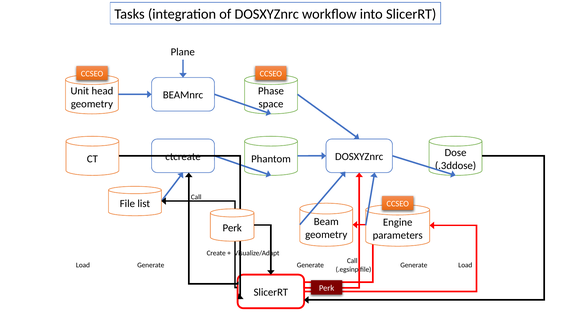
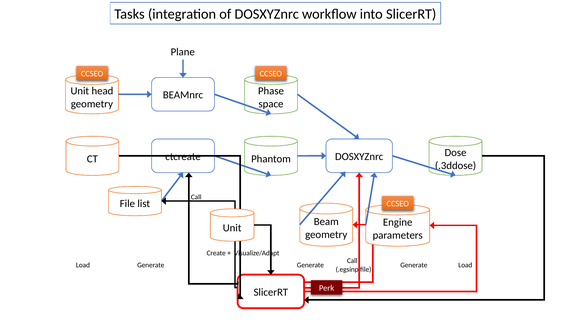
Perk at (232, 228): Perk -> Unit
